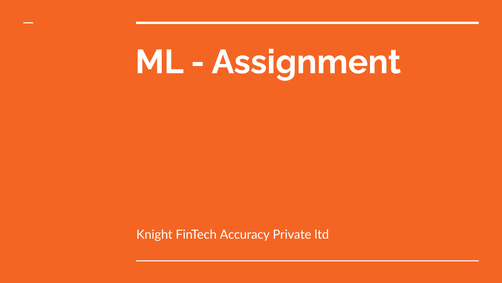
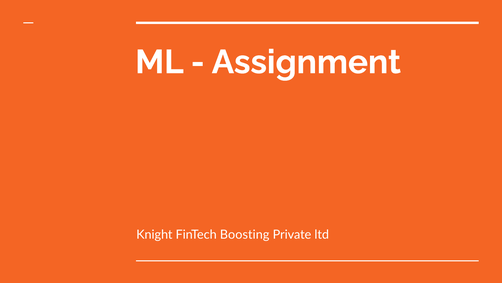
Accuracy: Accuracy -> Boosting
